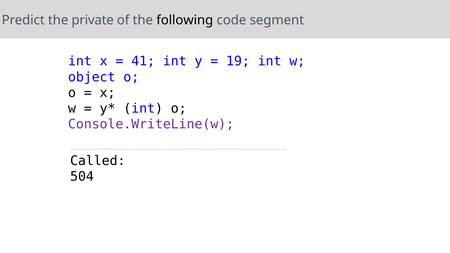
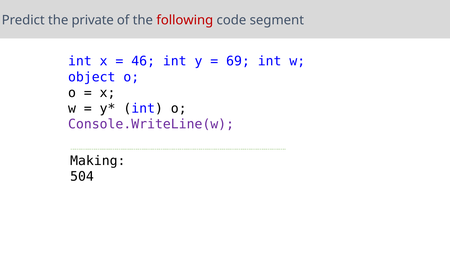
following colour: black -> red
41: 41 -> 46
19: 19 -> 69
Called: Called -> Making
